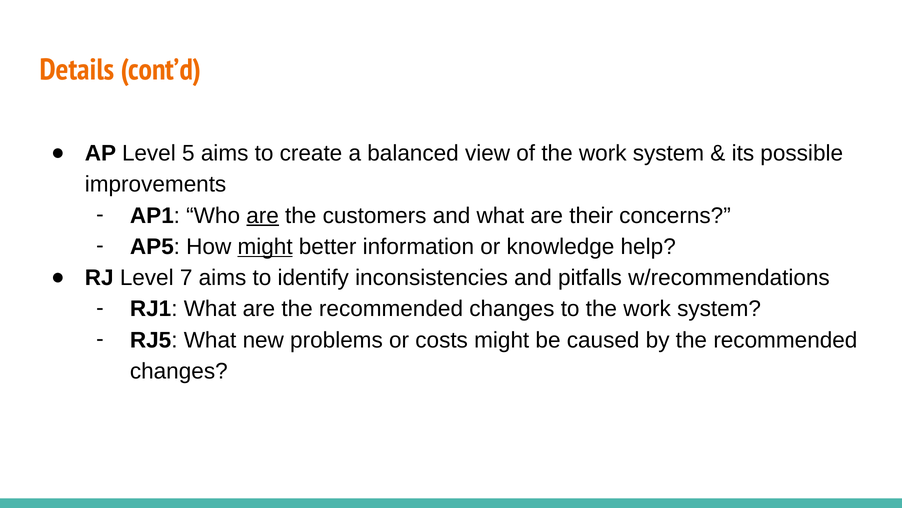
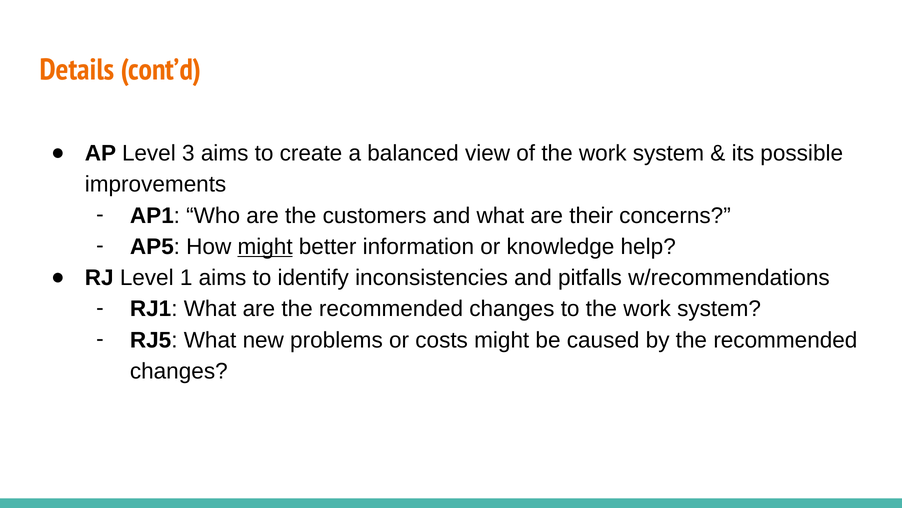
5: 5 -> 3
are at (263, 215) underline: present -> none
7: 7 -> 1
